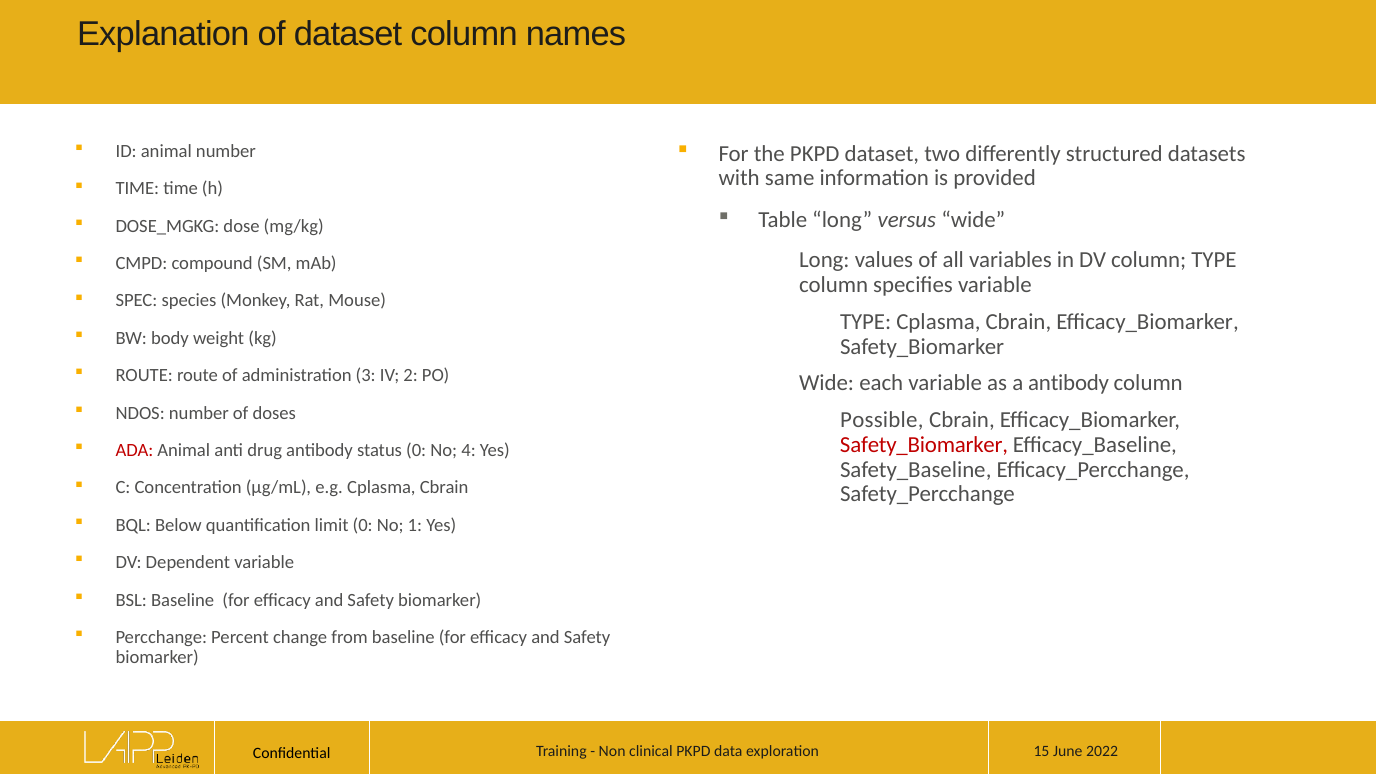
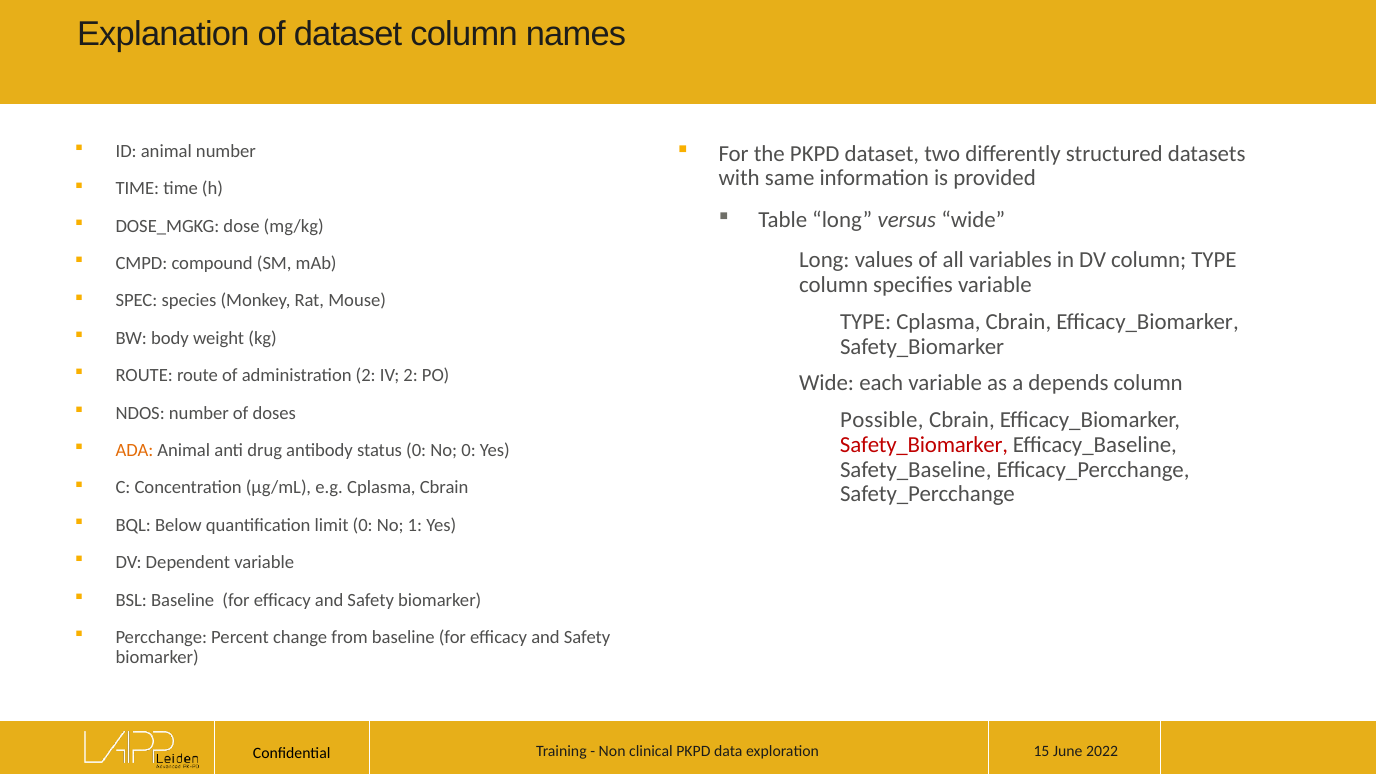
administration 3: 3 -> 2
a antibody: antibody -> depends
ADA colour: red -> orange
No 4: 4 -> 0
